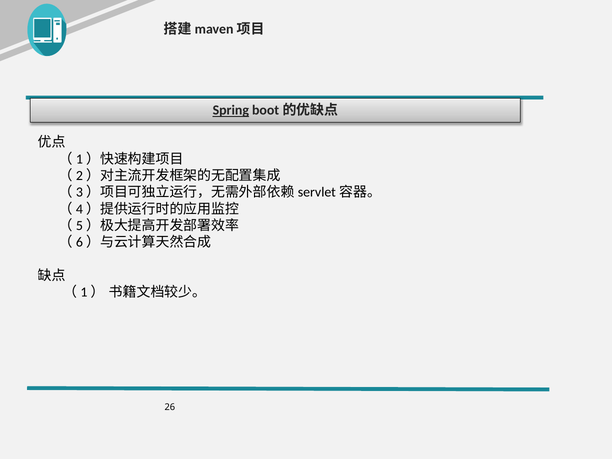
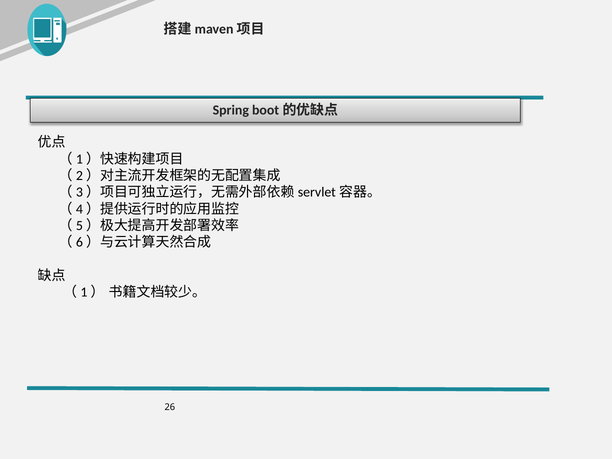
Spring underline: present -> none
